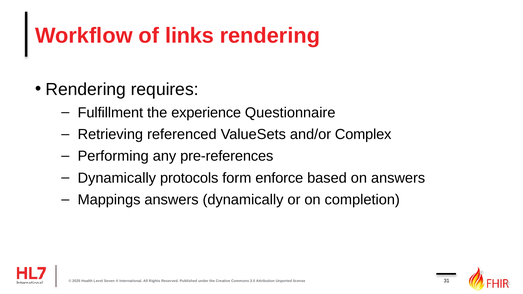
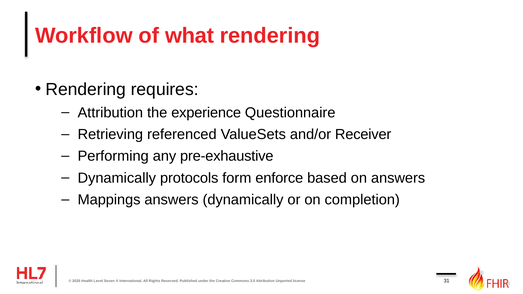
links: links -> what
Fulfillment at (110, 113): Fulfillment -> Attribution
Complex: Complex -> Receiver
pre-references: pre-references -> pre-exhaustive
